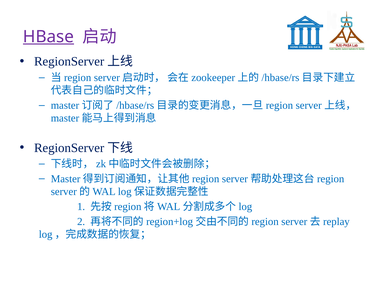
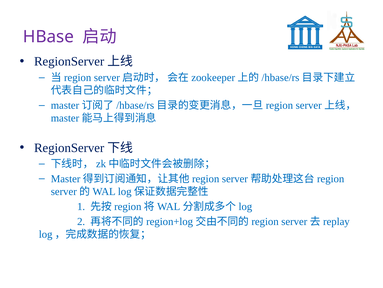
HBase underline: present -> none
